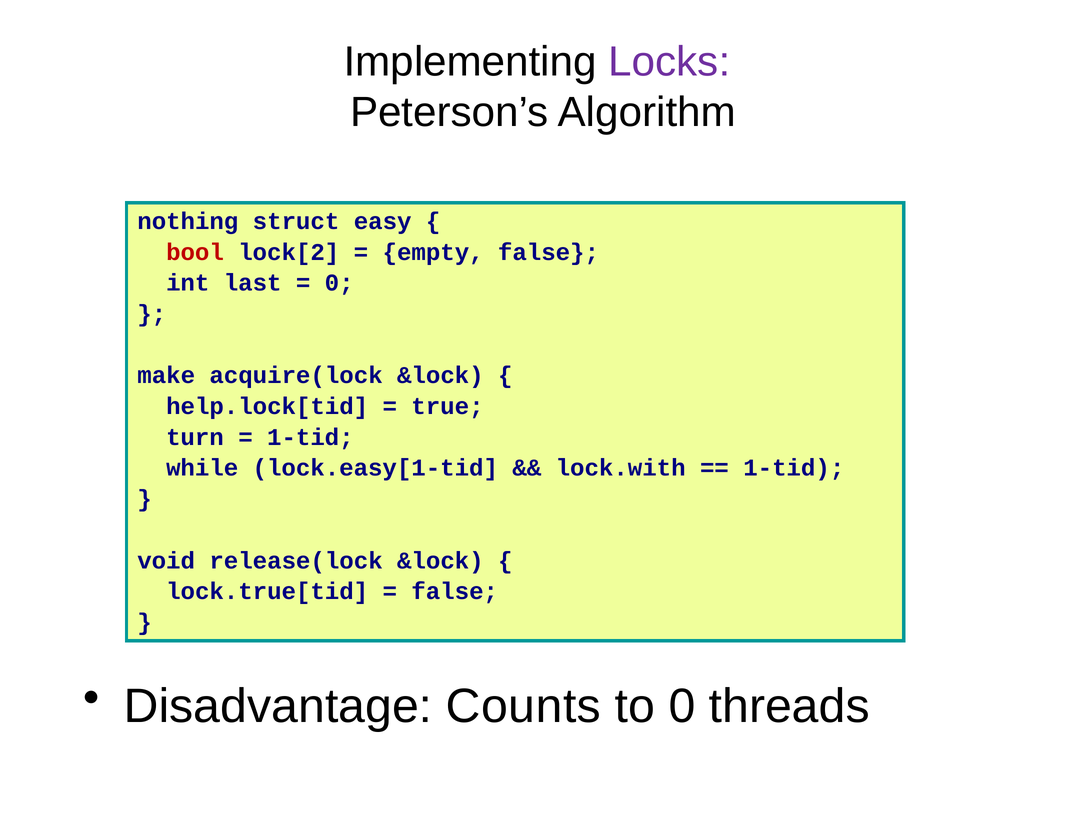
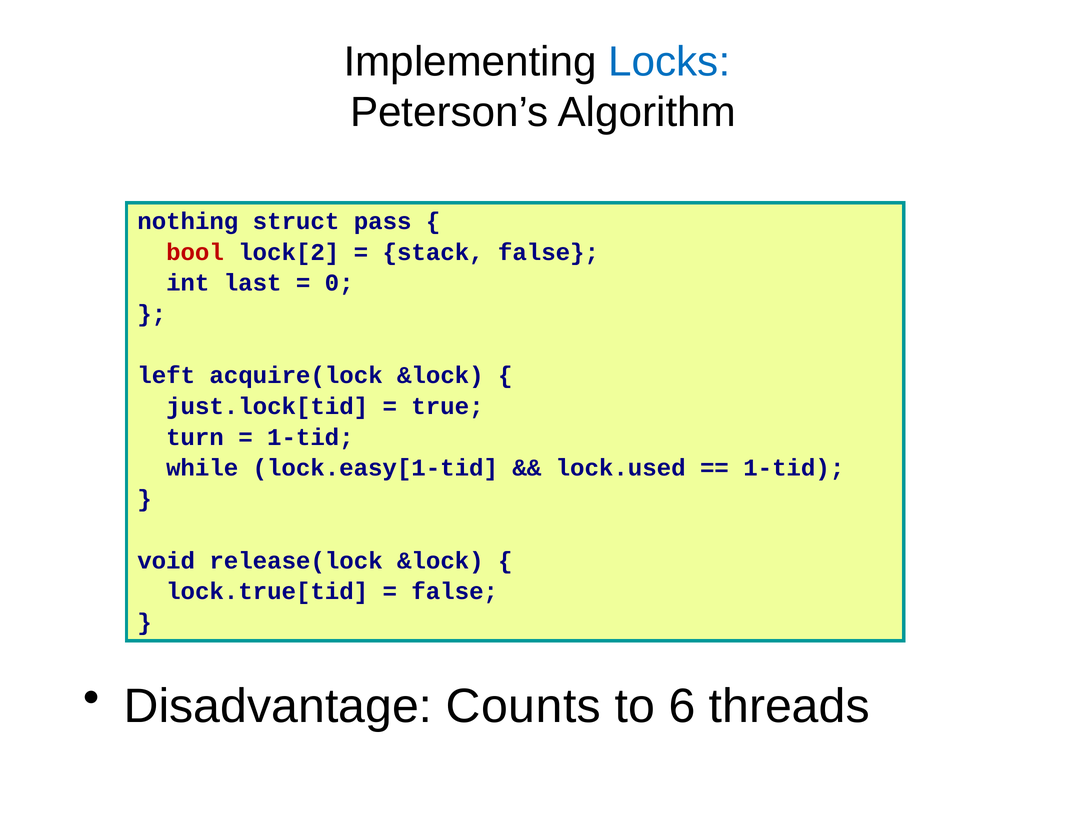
Locks colour: purple -> blue
easy: easy -> pass
empty: empty -> stack
make: make -> left
help.lock[tid: help.lock[tid -> just.lock[tid
lock.with: lock.with -> lock.used
to 0: 0 -> 6
